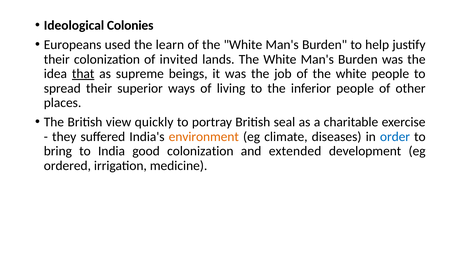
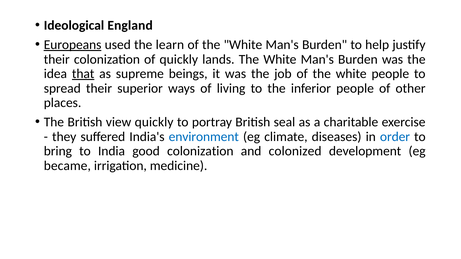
Colonies: Colonies -> England
Europeans underline: none -> present
of invited: invited -> quickly
environment colour: orange -> blue
extended: extended -> colonized
ordered: ordered -> became
